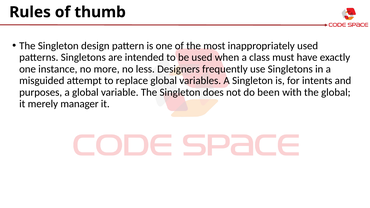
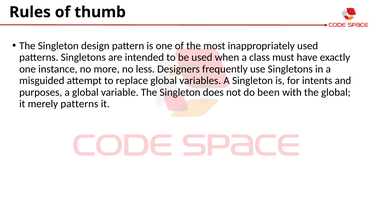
merely manager: manager -> patterns
